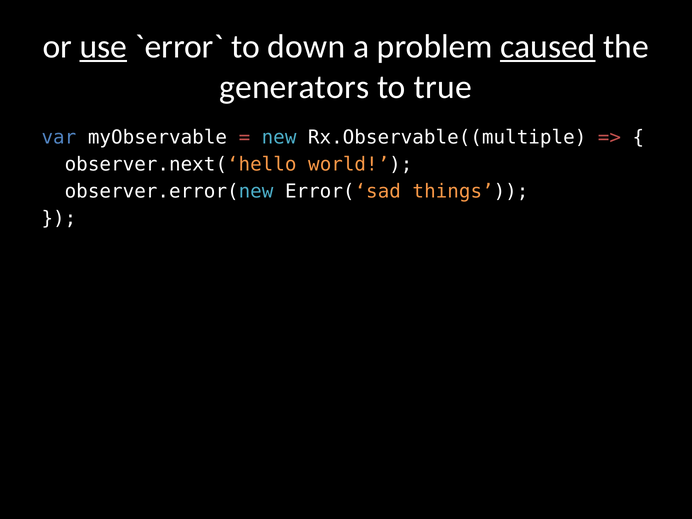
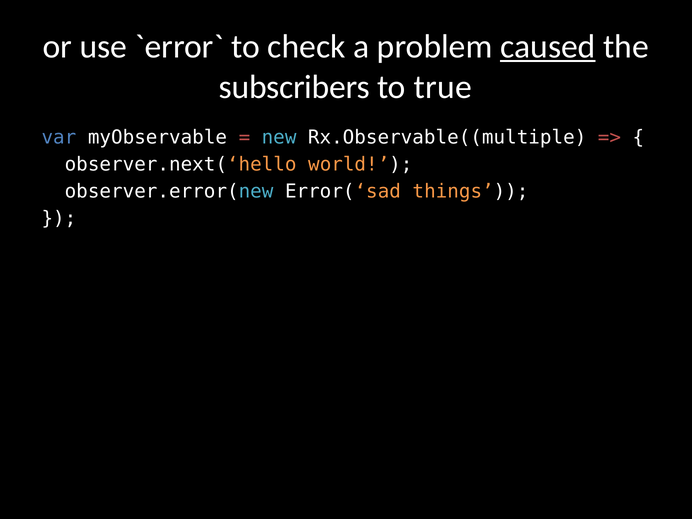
use underline: present -> none
down: down -> check
generators: generators -> subscribers
